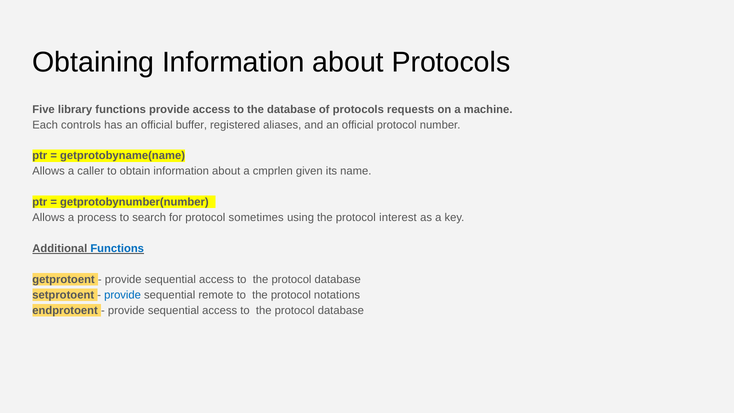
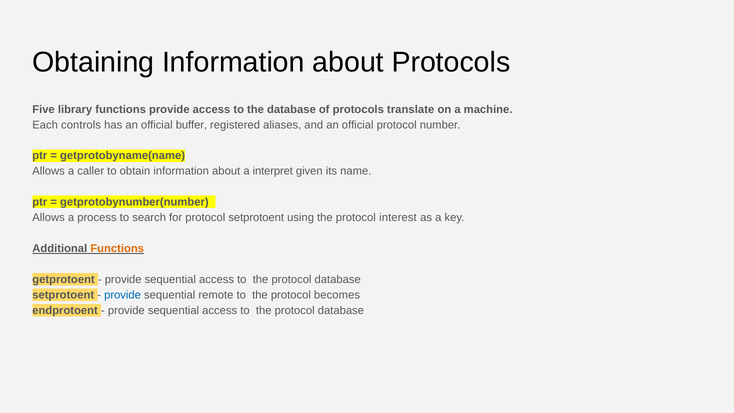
requests: requests -> translate
cmprlen: cmprlen -> interpret
protocol sometimes: sometimes -> setprotoent
Functions at (117, 248) colour: blue -> orange
notations: notations -> becomes
